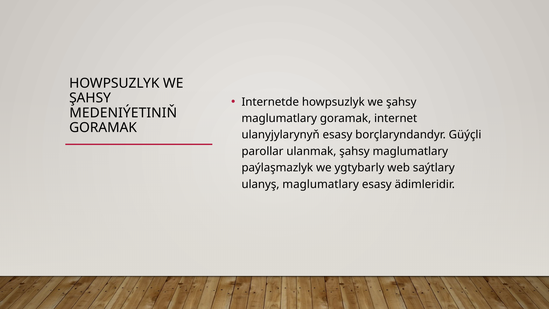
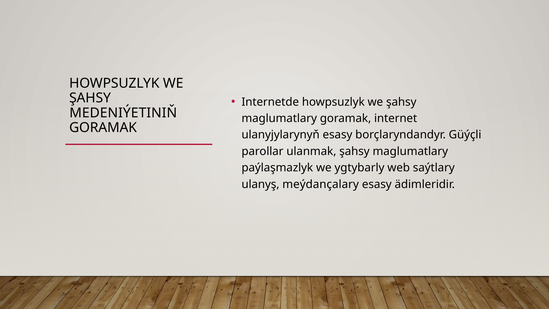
ulanyş maglumatlary: maglumatlary -> meýdançalary
